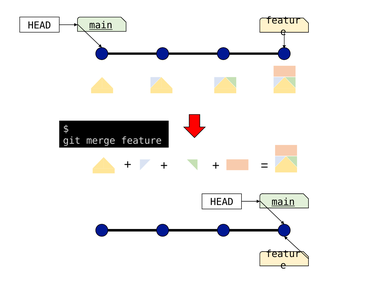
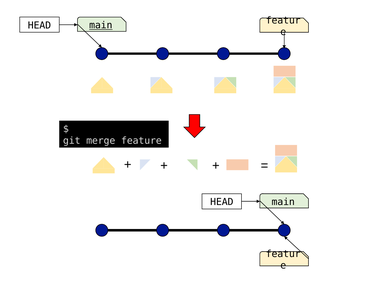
main at (283, 202) underline: present -> none
